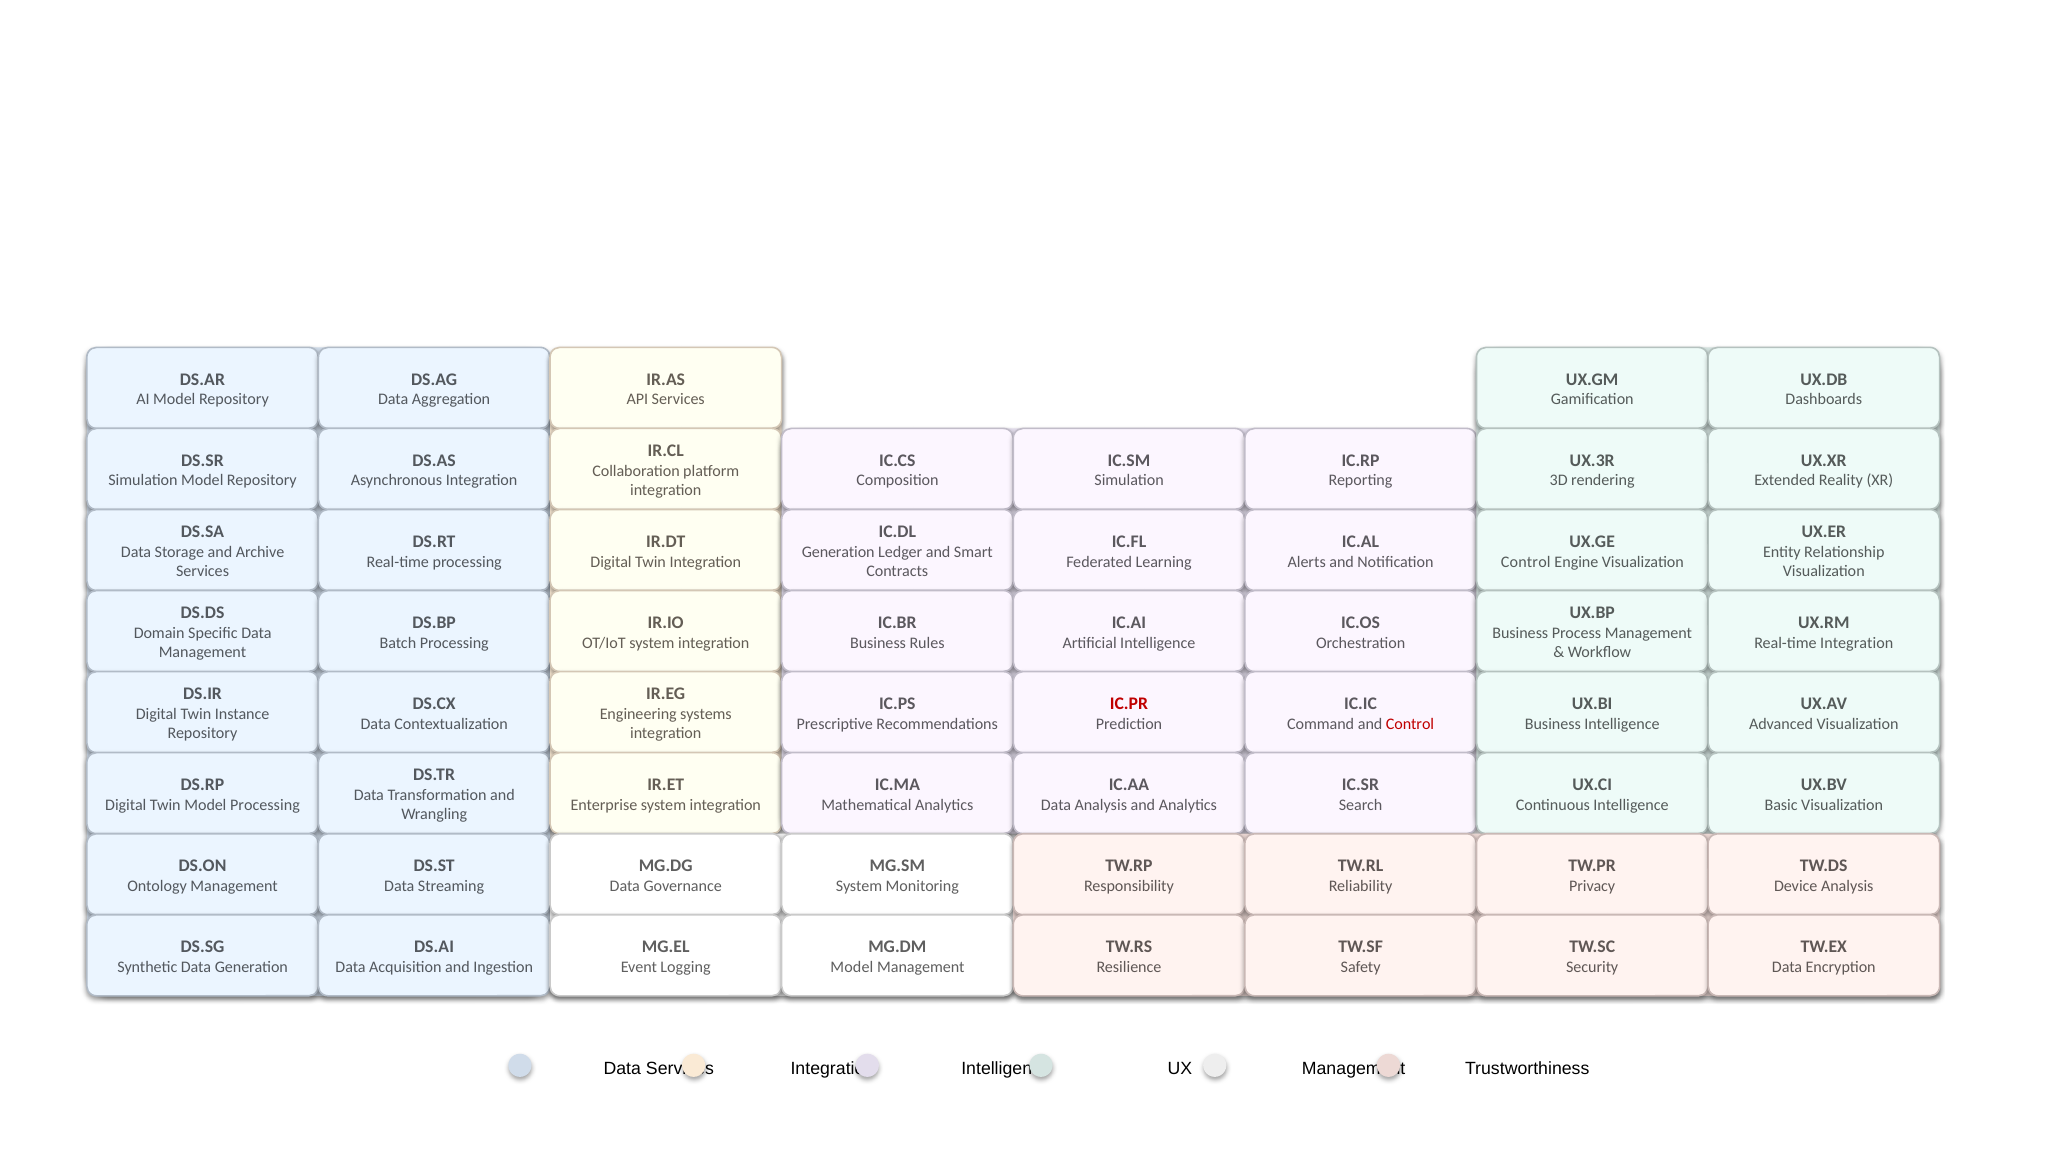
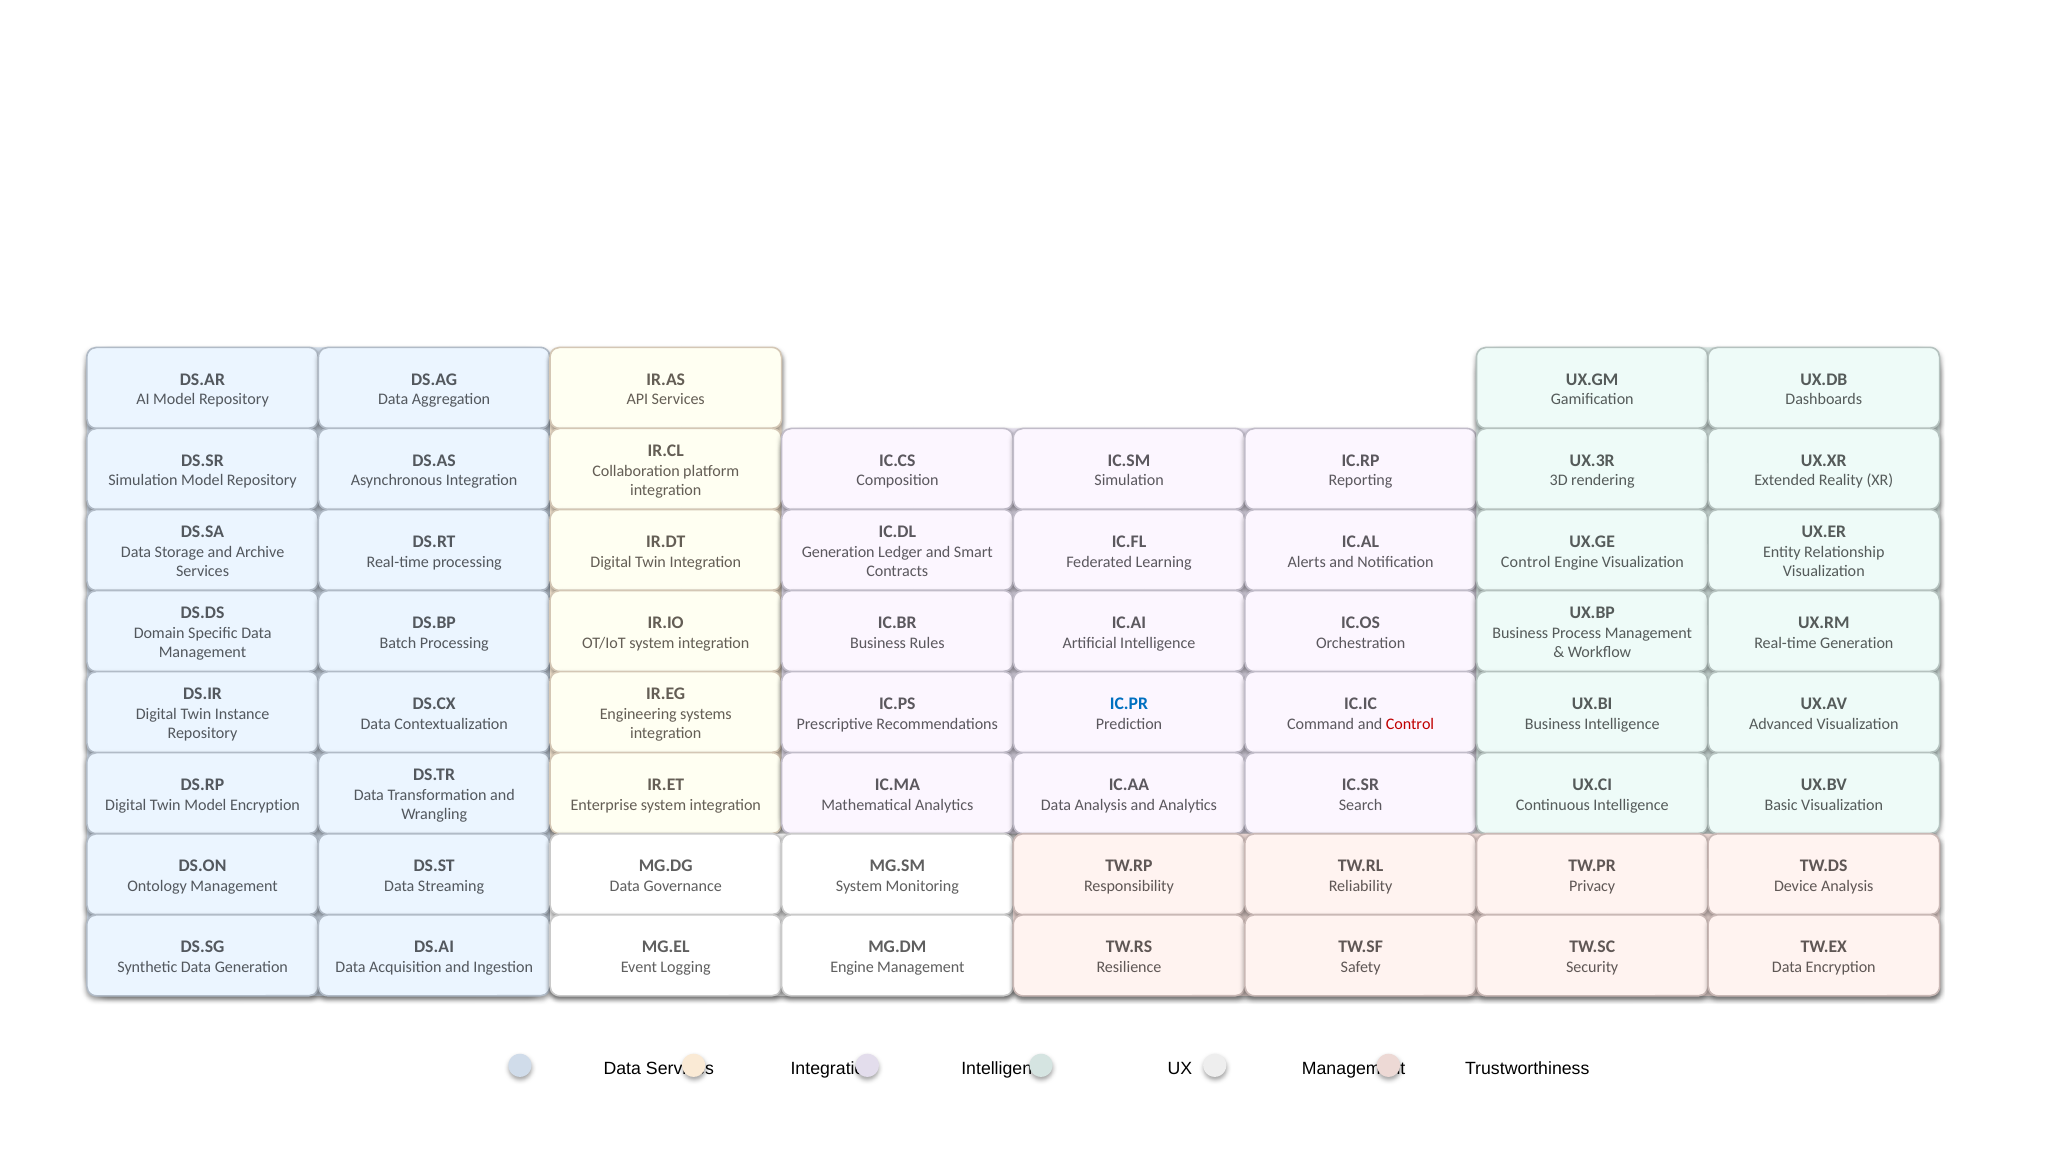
Real-time Integration: Integration -> Generation
IC.PR colour: red -> blue
Model Processing: Processing -> Encryption
Model at (852, 967): Model -> Engine
